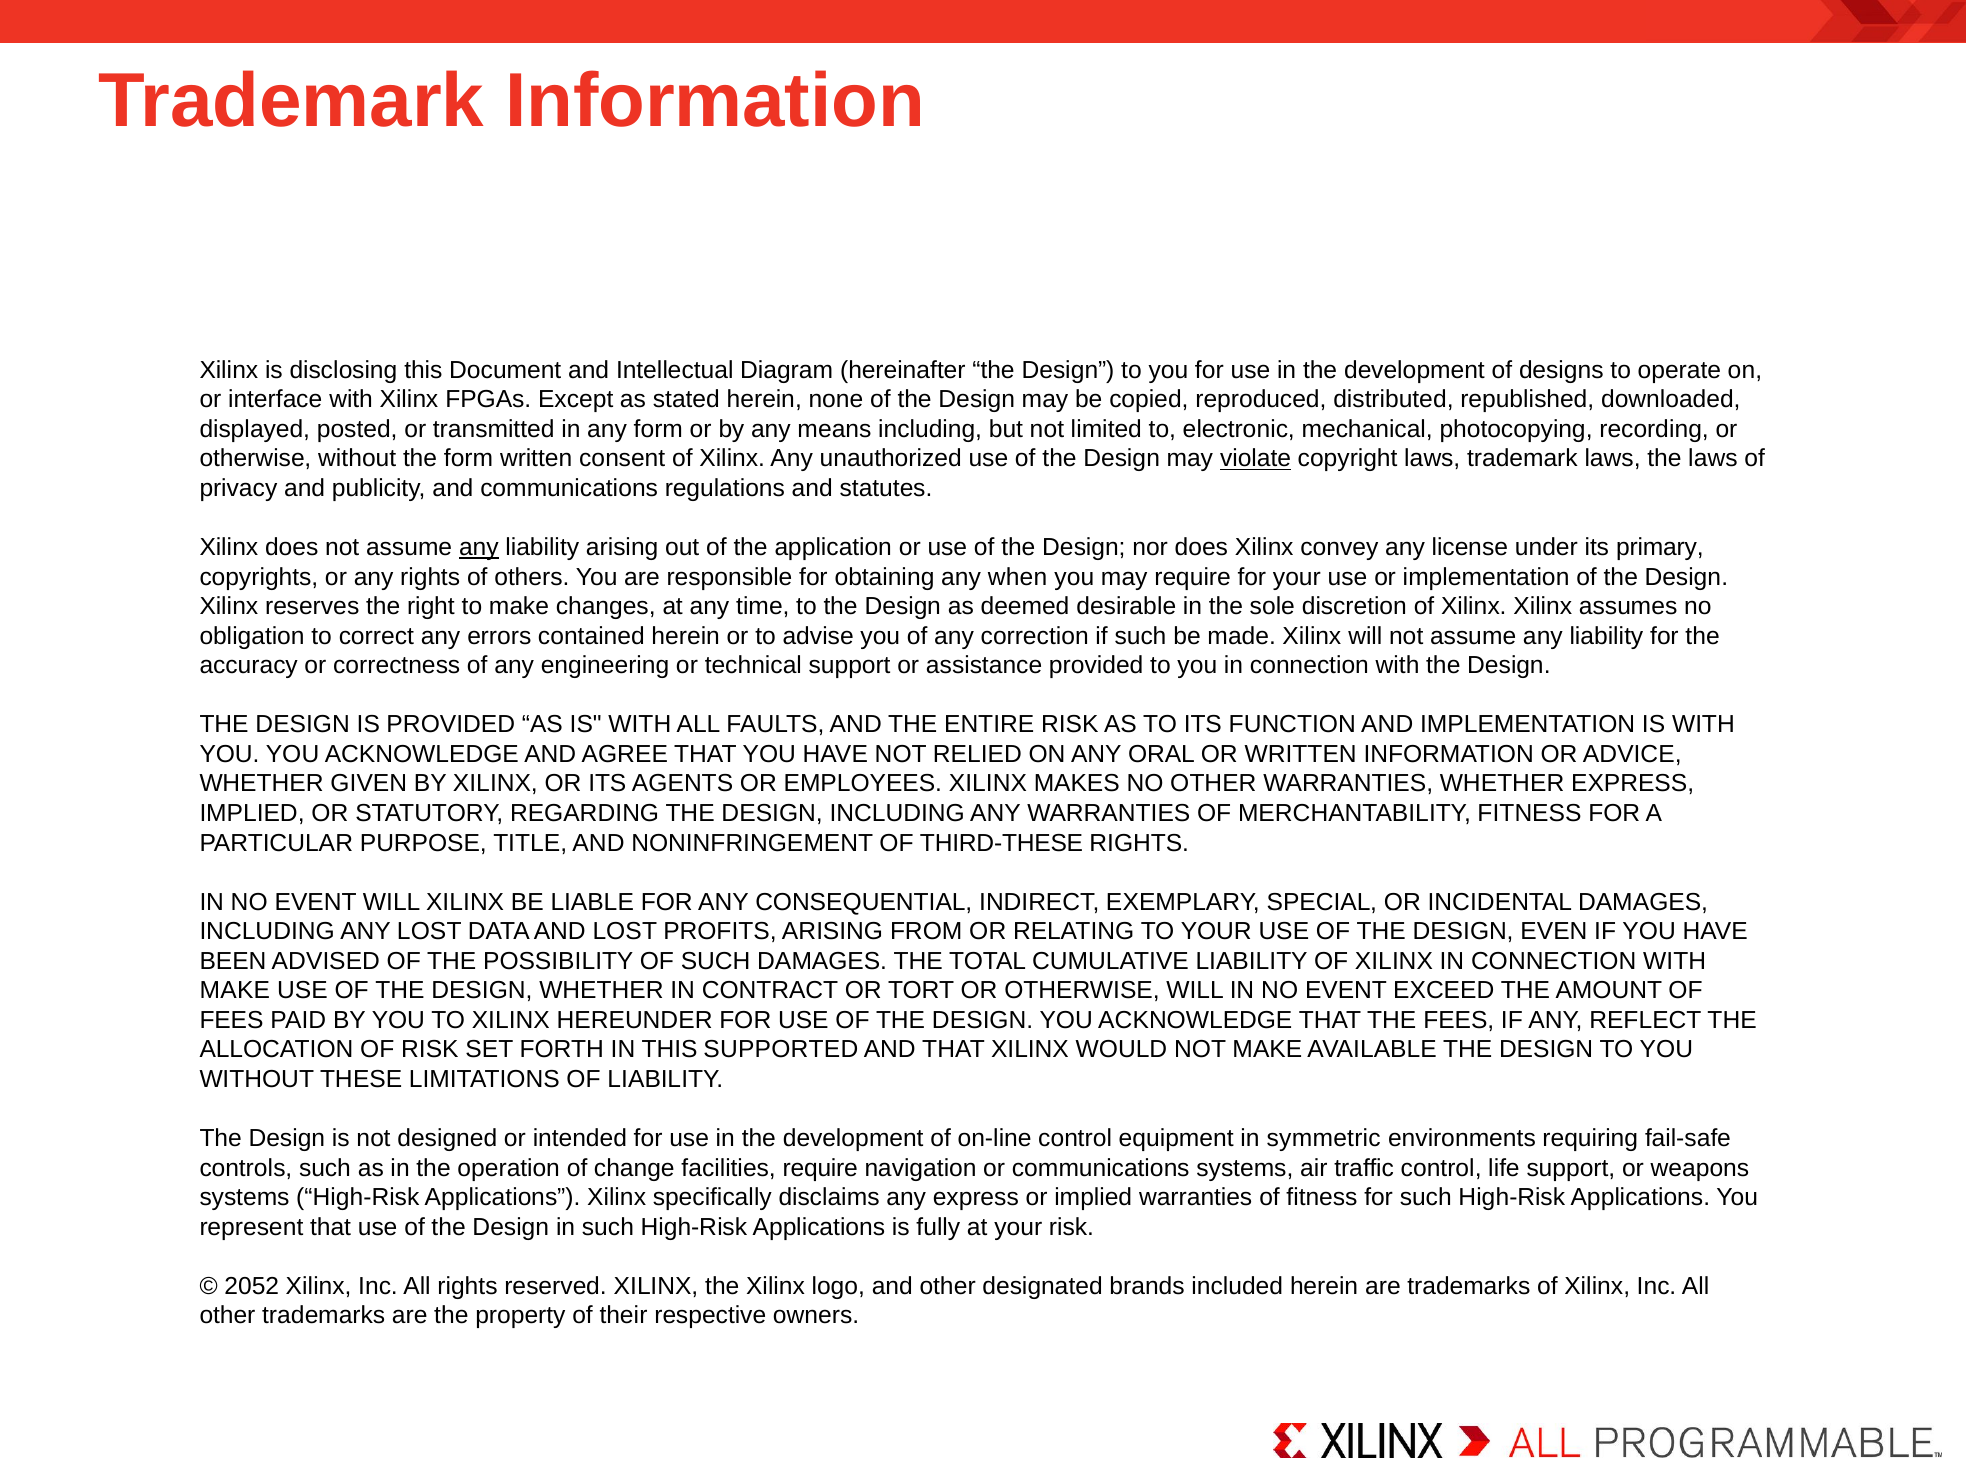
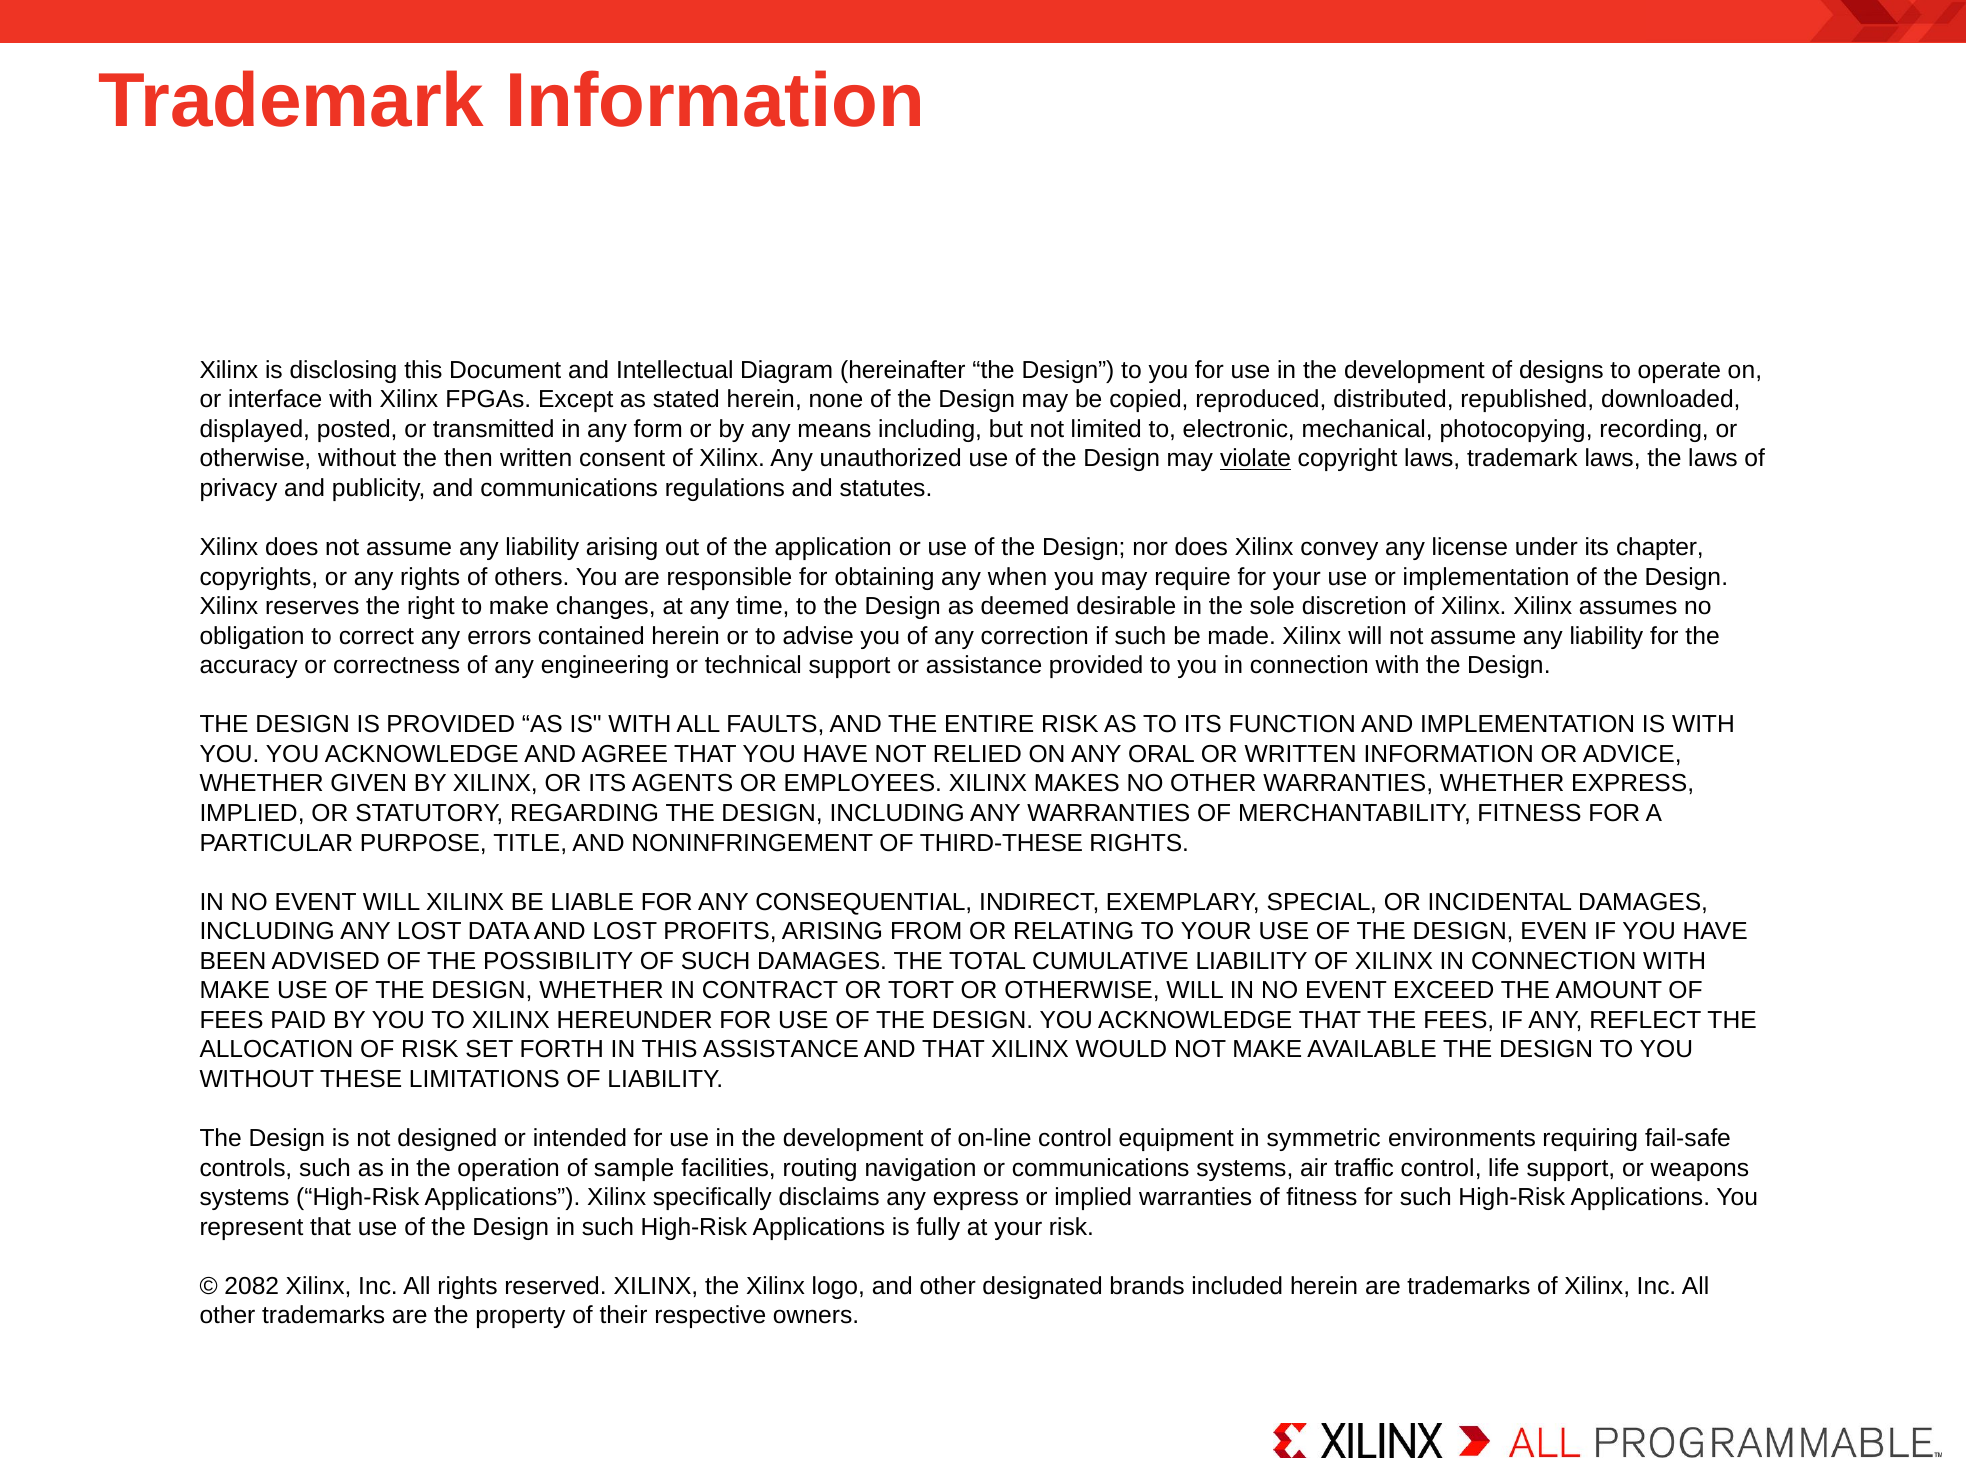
the form: form -> then
any at (479, 548) underline: present -> none
primary: primary -> chapter
THIS SUPPORTED: SUPPORTED -> ASSISTANCE
change: change -> sample
facilities require: require -> routing
2052: 2052 -> 2082
